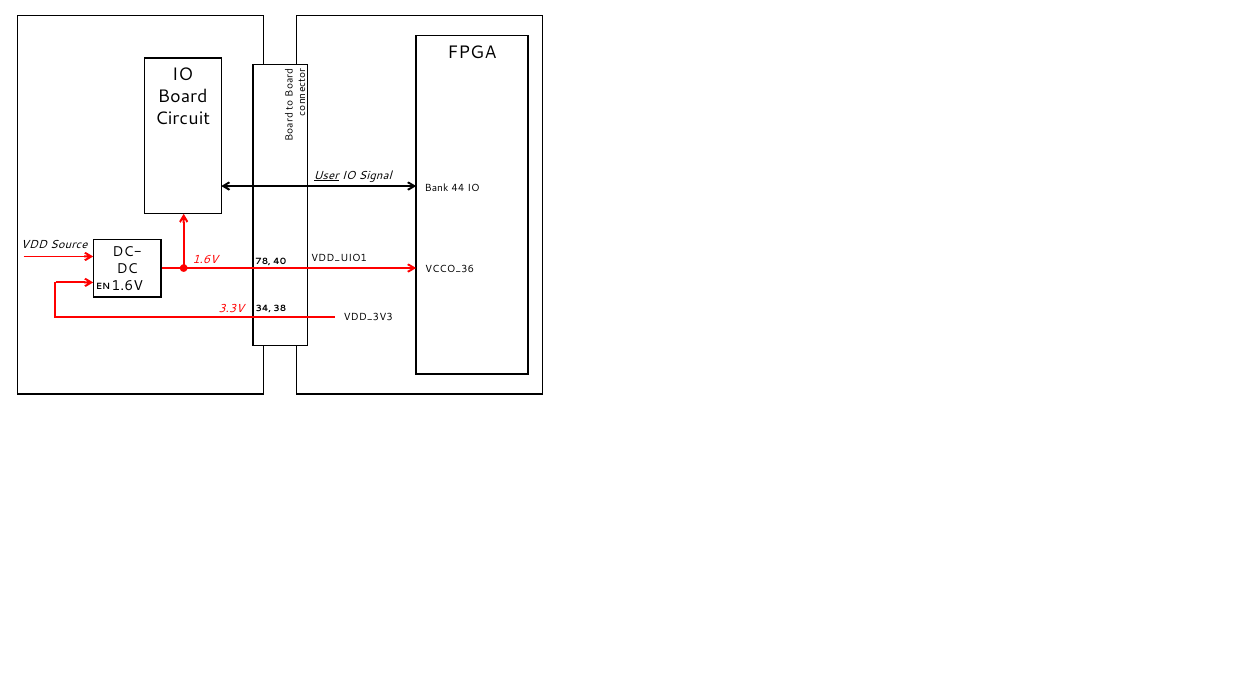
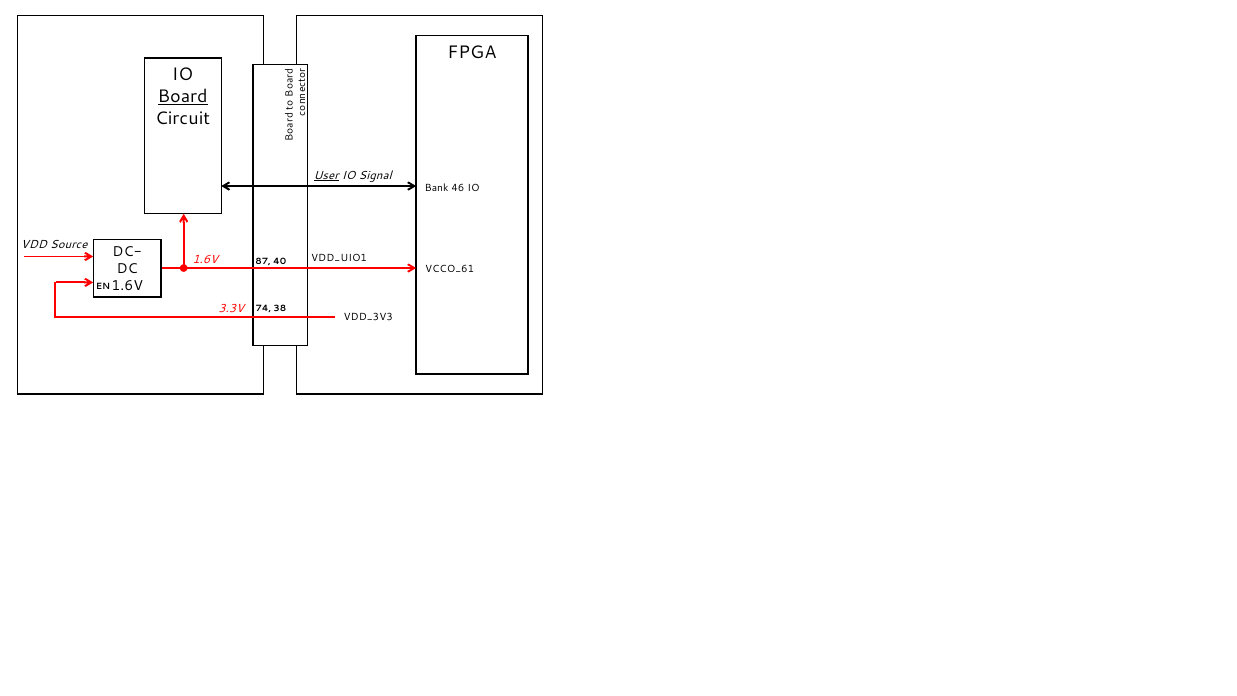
Board underline: none -> present
44: 44 -> 46
78: 78 -> 87
VCCO_36: VCCO_36 -> VCCO_61
34: 34 -> 74
